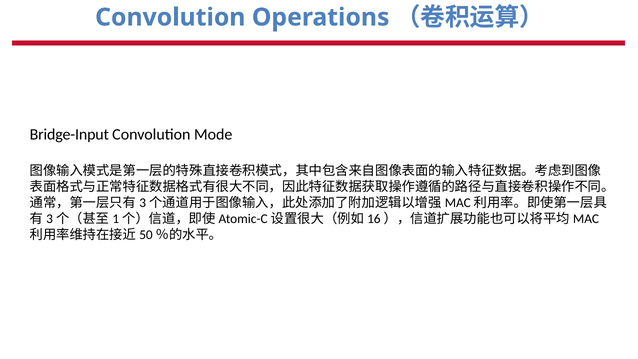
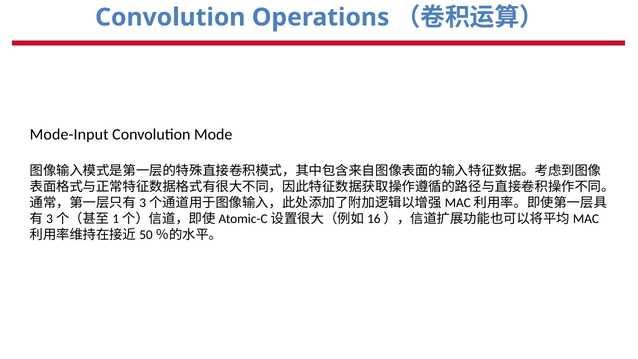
Bridge-Input: Bridge-Input -> Mode-Input
